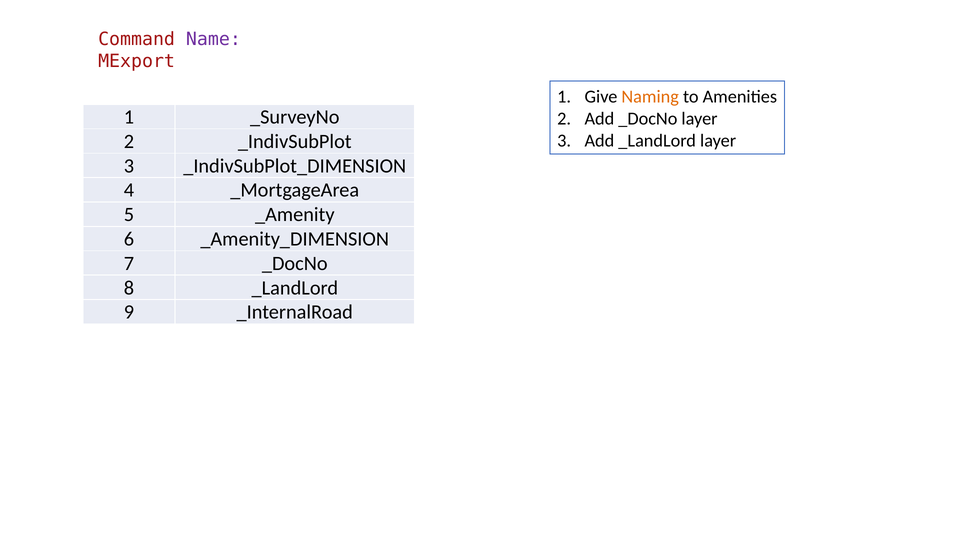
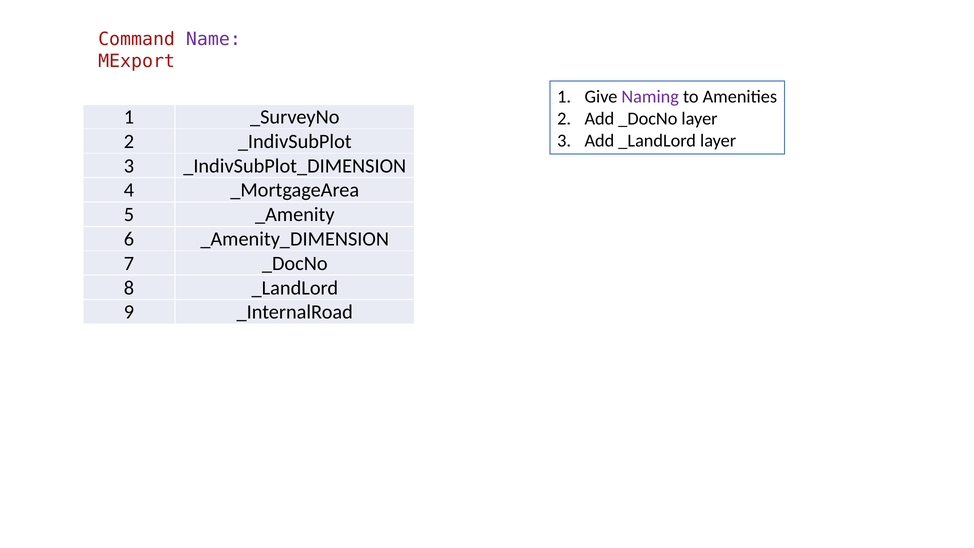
Naming colour: orange -> purple
